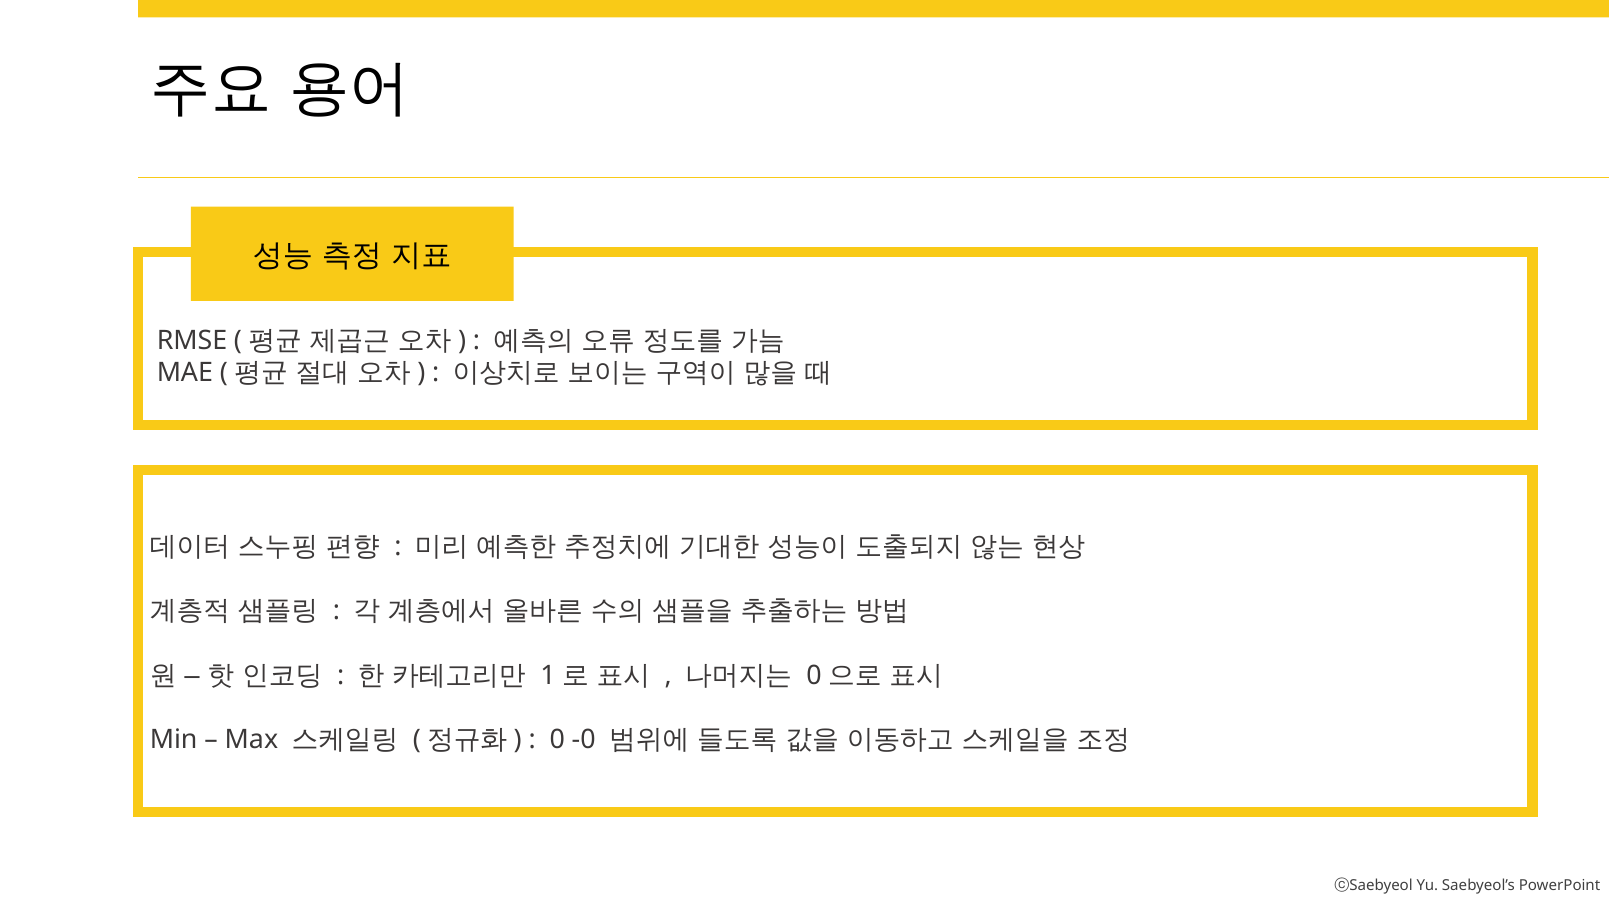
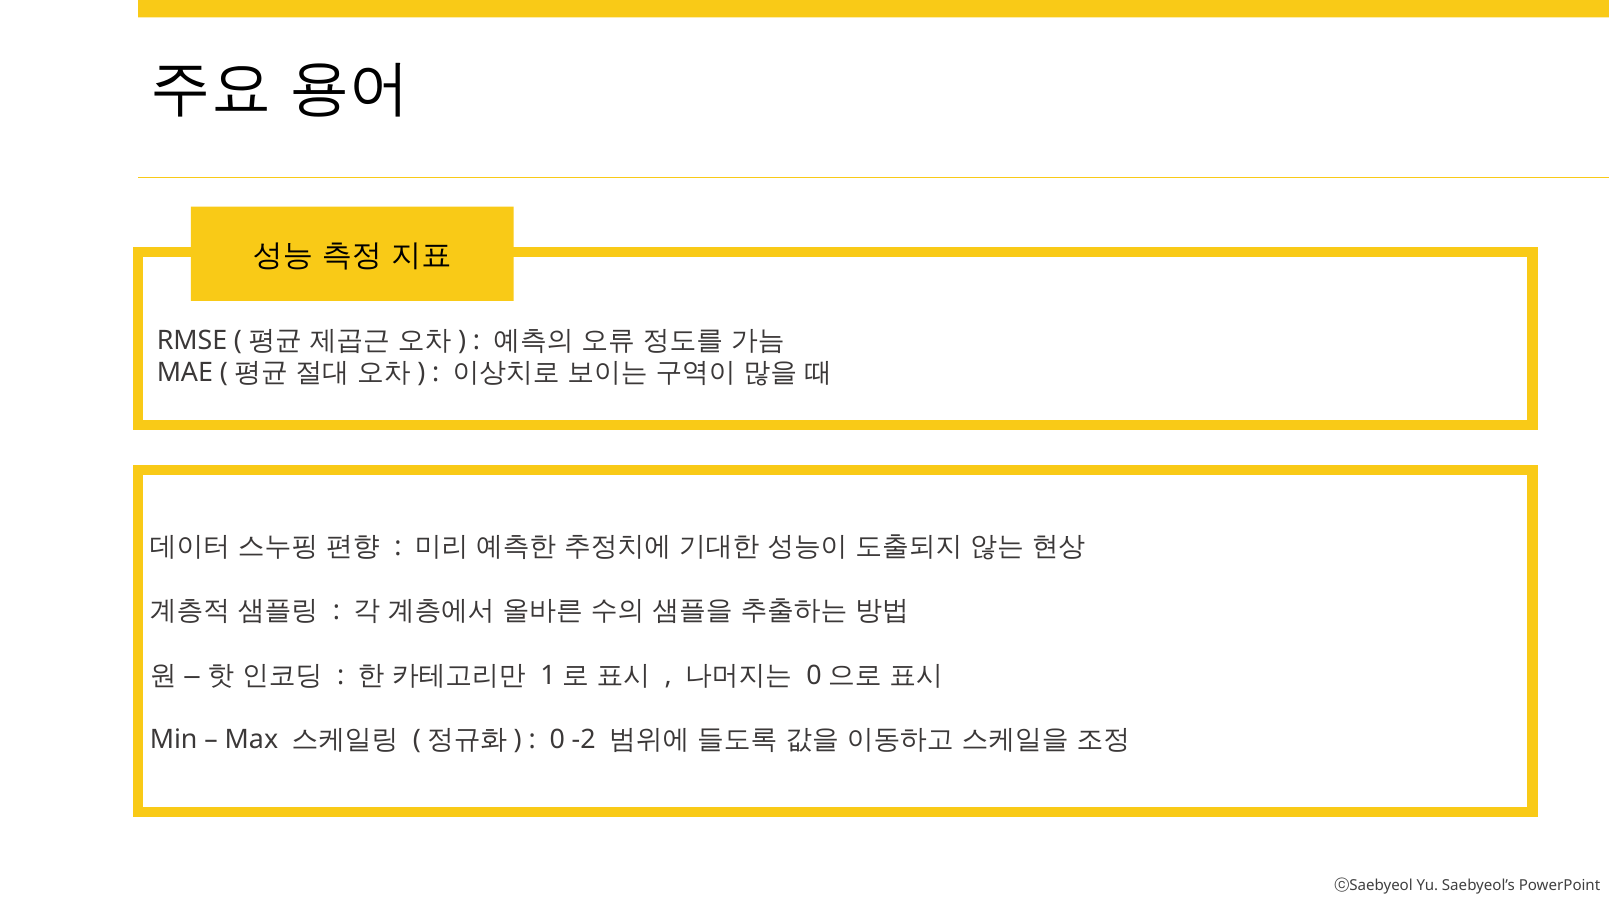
-0: -0 -> -2
